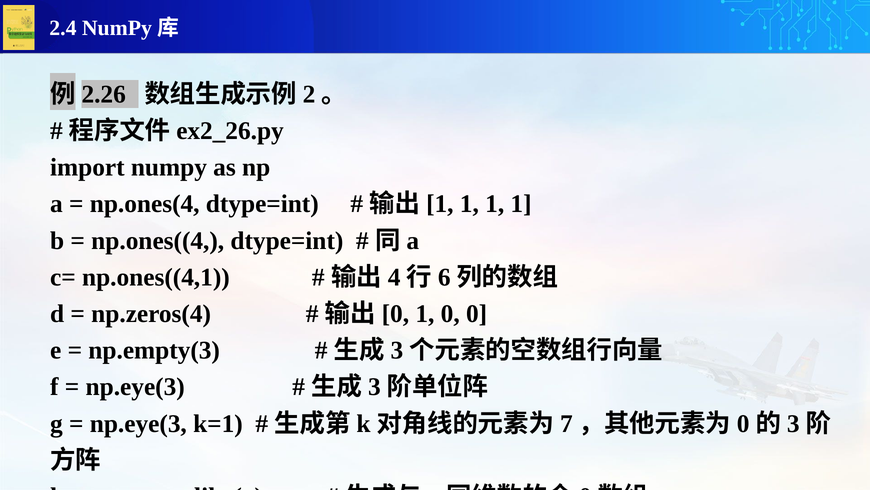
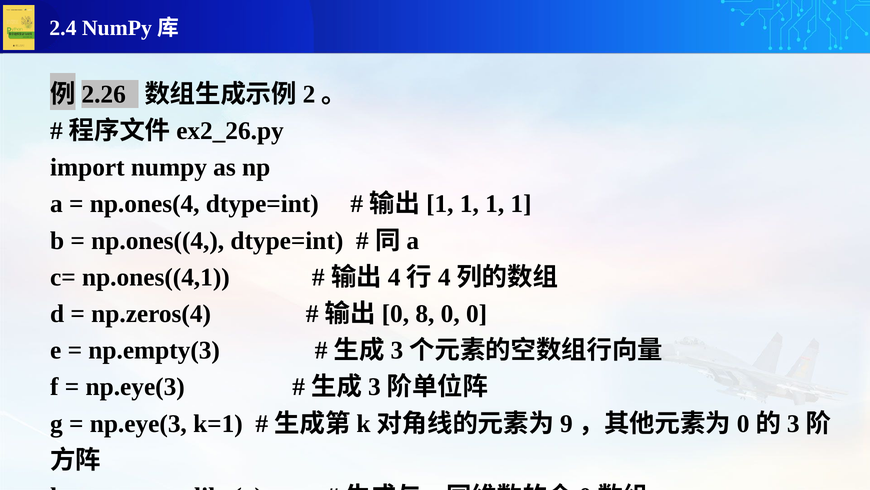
6 at (444, 277): 6 -> 4
0 1: 1 -> 8
7: 7 -> 9
